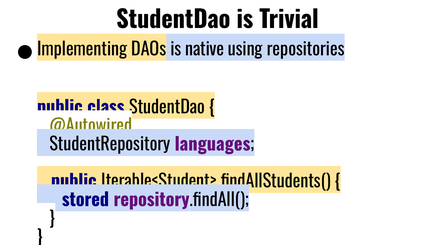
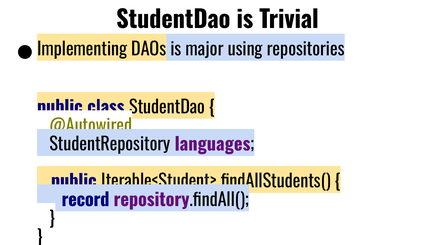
native: native -> major
stored: stored -> record
